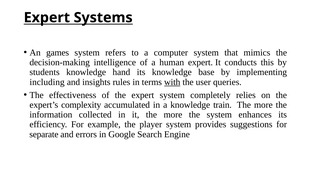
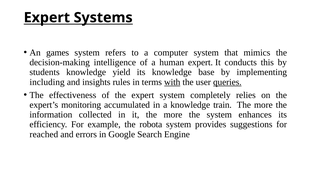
hand: hand -> yield
queries underline: none -> present
complexity: complexity -> monitoring
player: player -> robota
separate: separate -> reached
